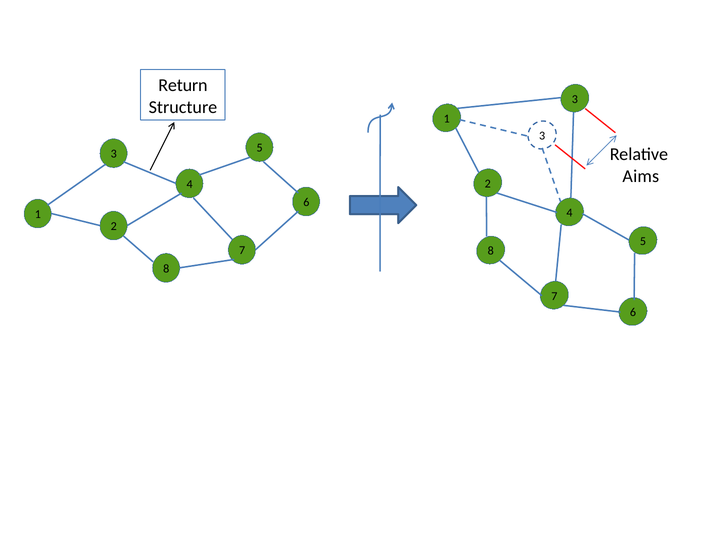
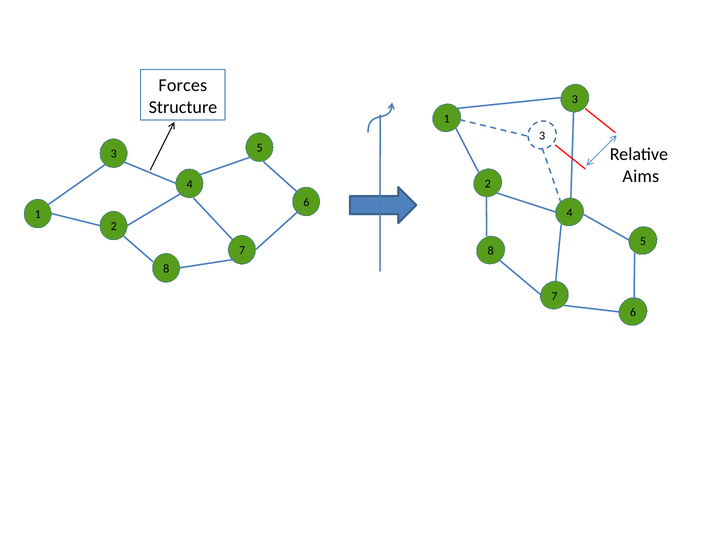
Return: Return -> Forces
